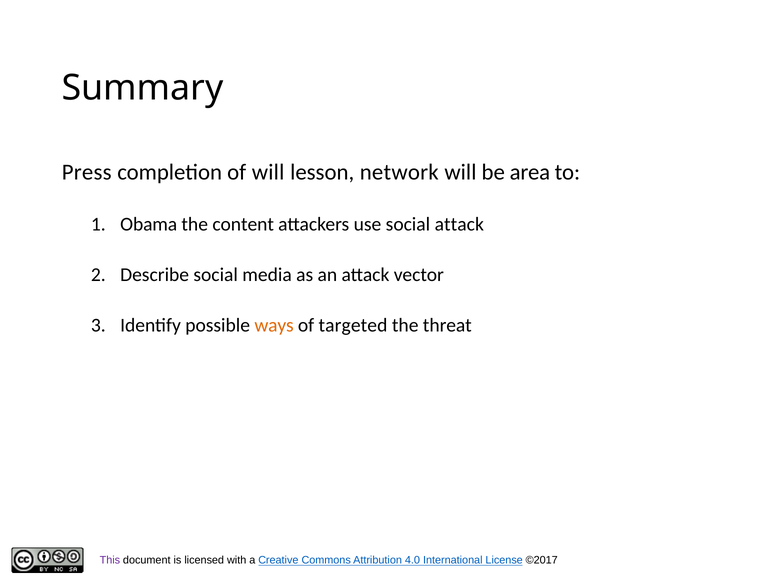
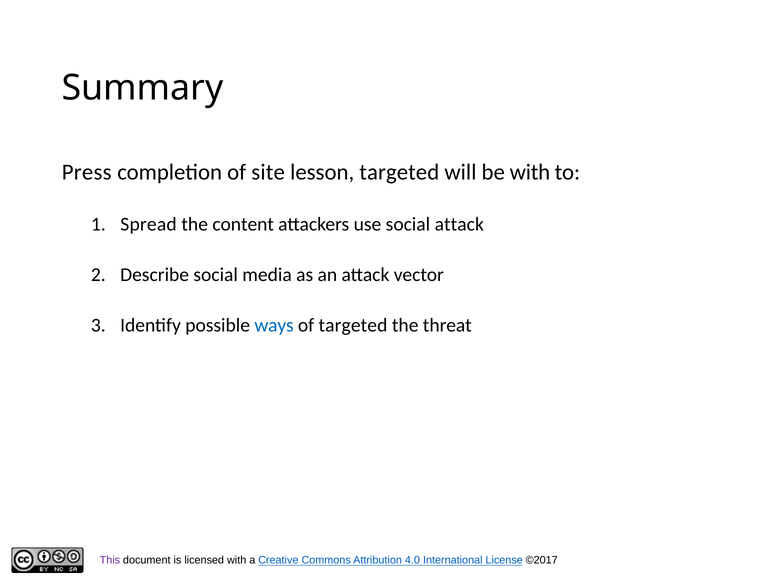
of will: will -> site
lesson network: network -> targeted
be area: area -> with
Obama: Obama -> Spread
ways colour: orange -> blue
